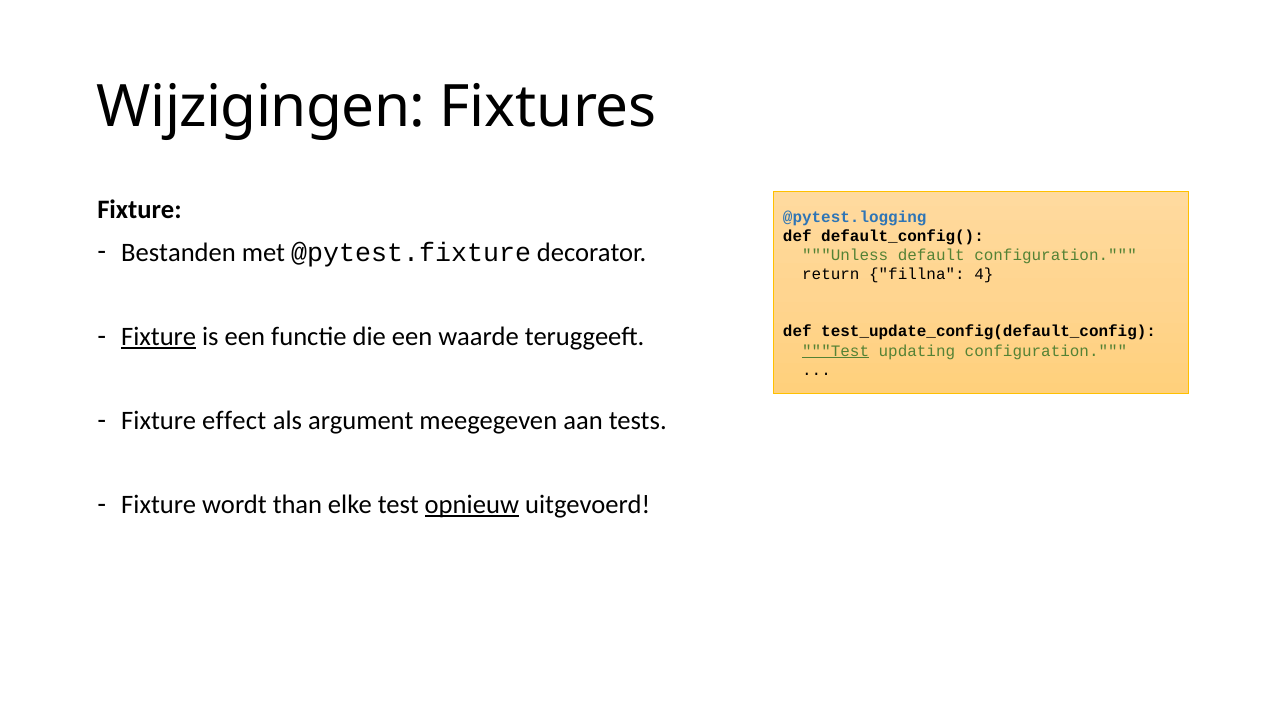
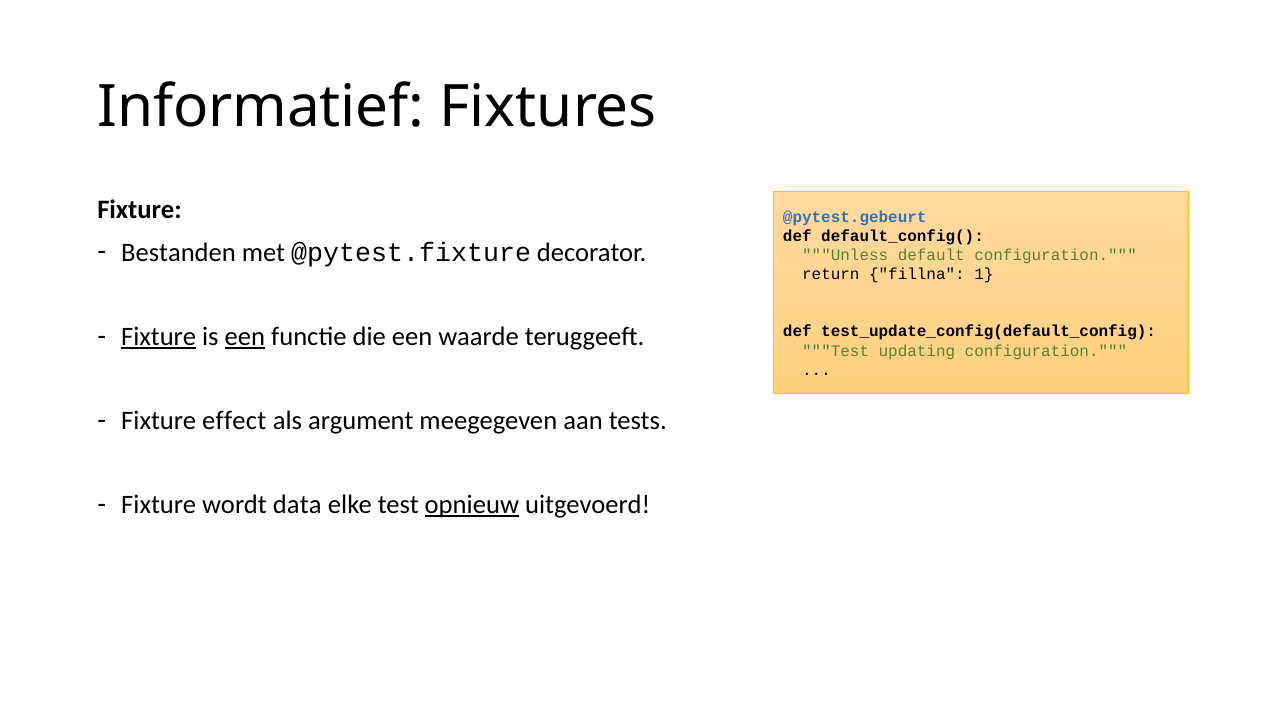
Wijzigingen: Wijzigingen -> Informatief
@pytest.logging: @pytest.logging -> @pytest.gebeurt
4: 4 -> 1
een at (245, 336) underline: none -> present
Test at (836, 351) underline: present -> none
than: than -> data
